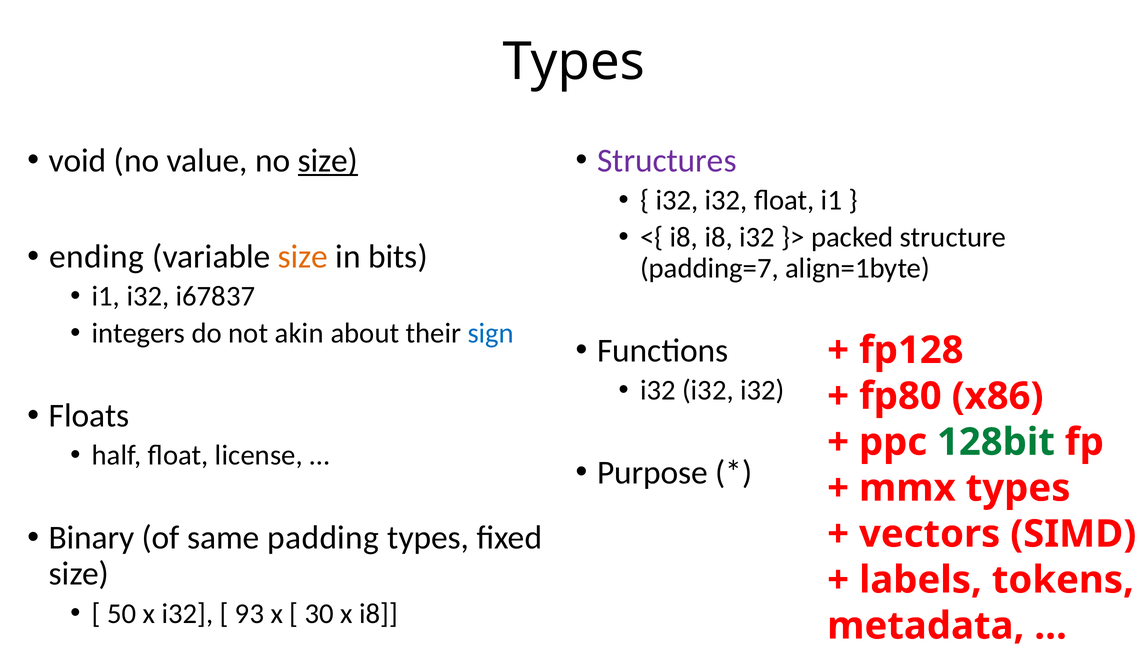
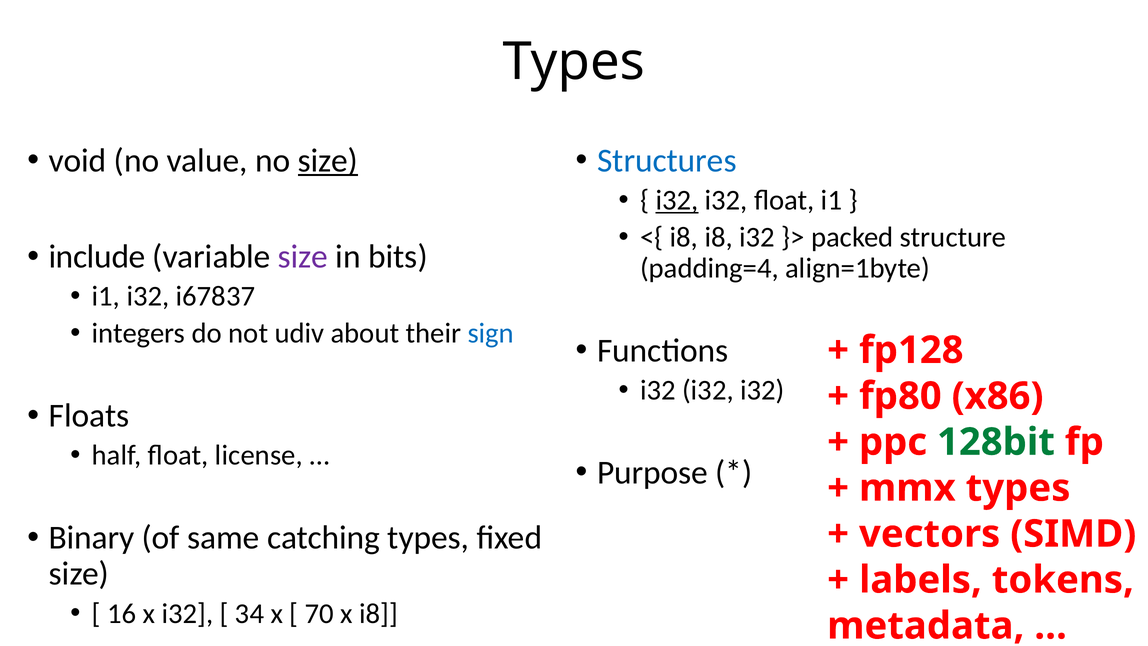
Structures colour: purple -> blue
i32 at (677, 200) underline: none -> present
ending: ending -> include
size at (303, 257) colour: orange -> purple
padding=7: padding=7 -> padding=4
akin: akin -> udiv
padding: padding -> catching
50: 50 -> 16
93: 93 -> 34
30: 30 -> 70
